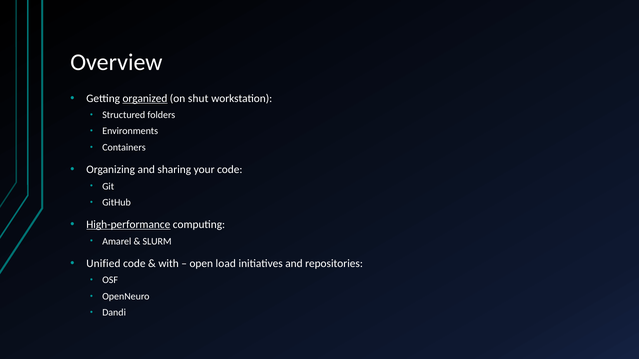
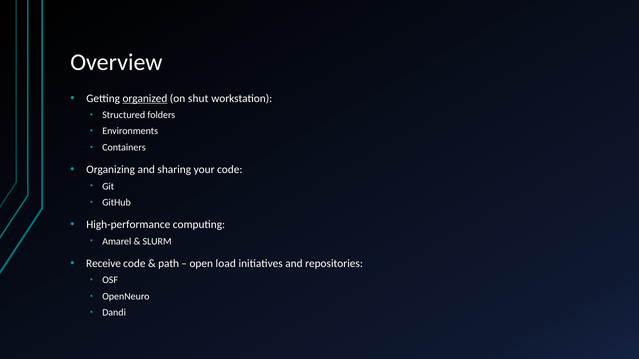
High-performance underline: present -> none
Unified: Unified -> Receive
with: with -> path
